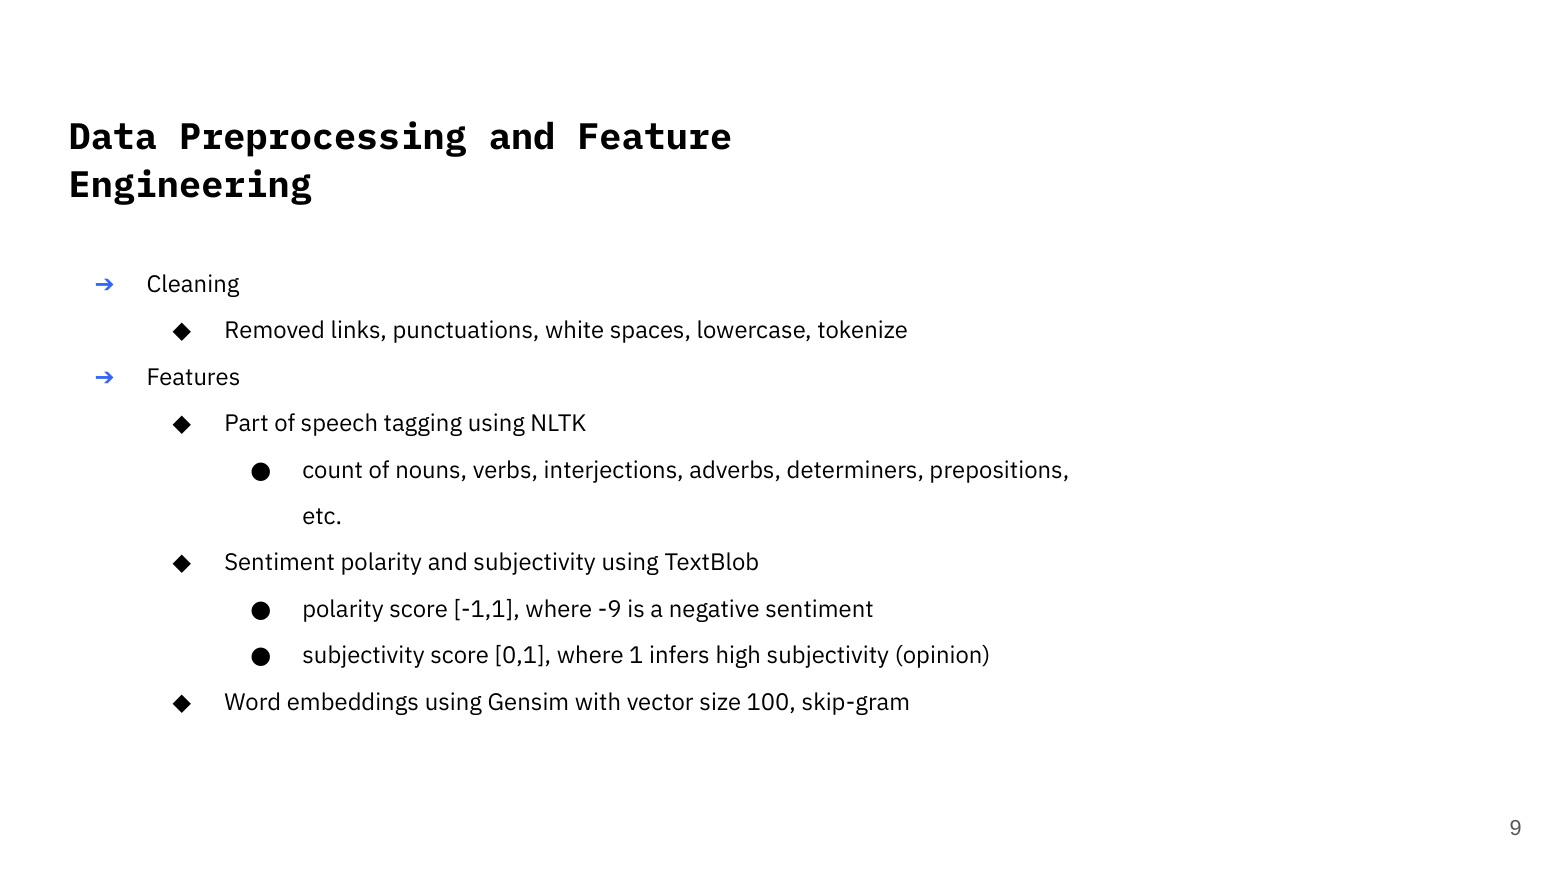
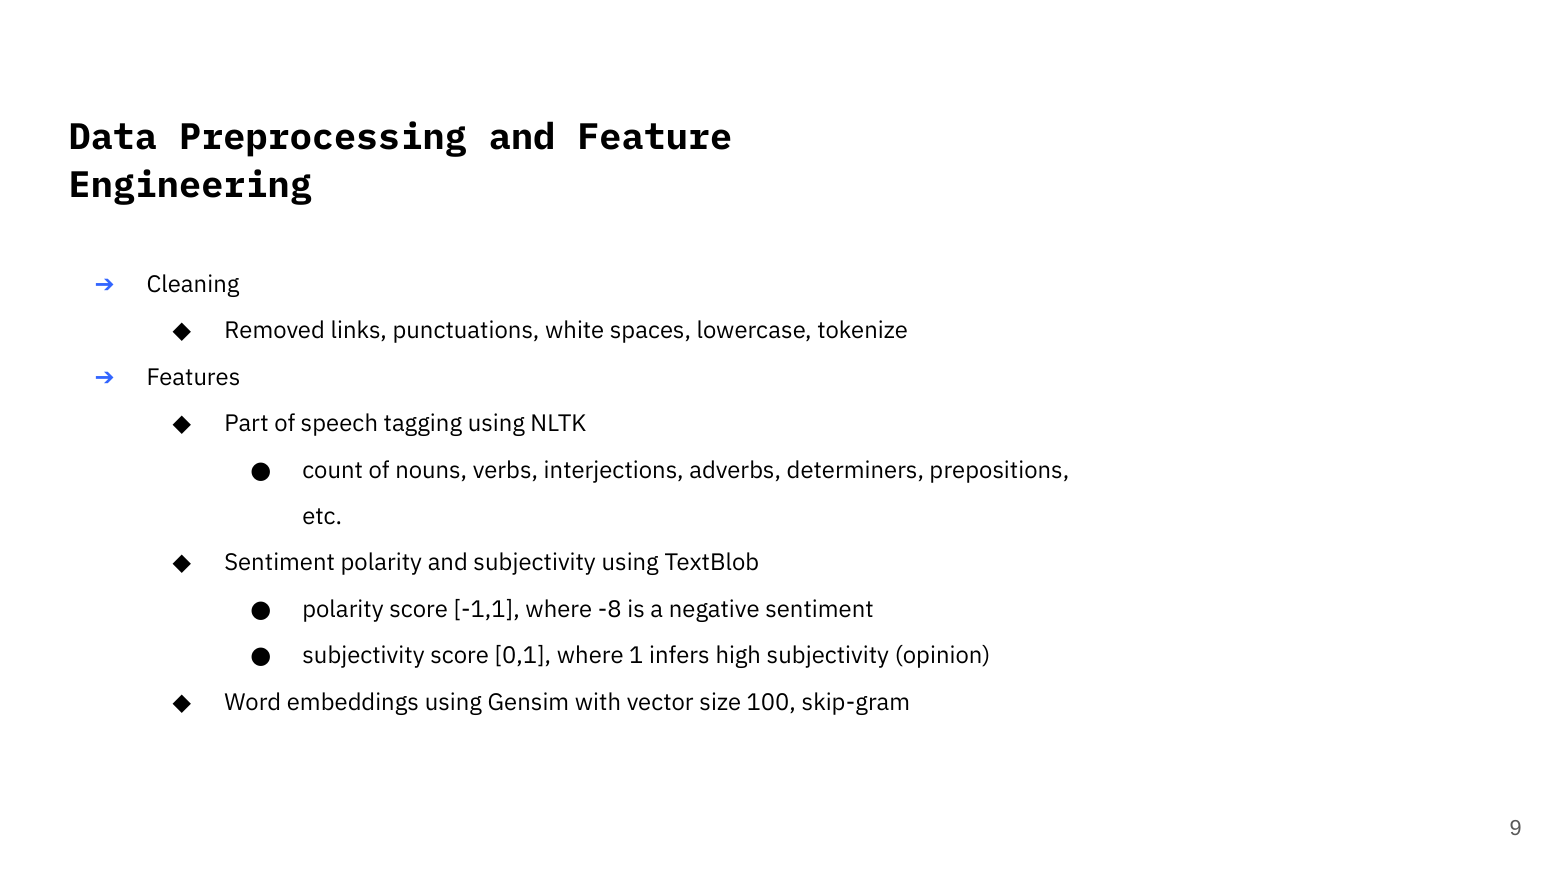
-9: -9 -> -8
